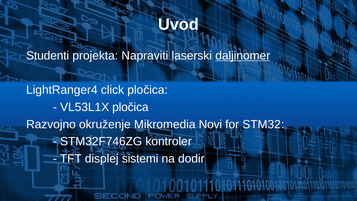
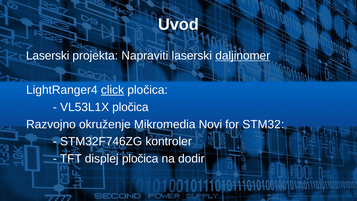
Studenti at (48, 56): Studenti -> Laserski
click underline: none -> present
displej sistemi: sistemi -> pločica
